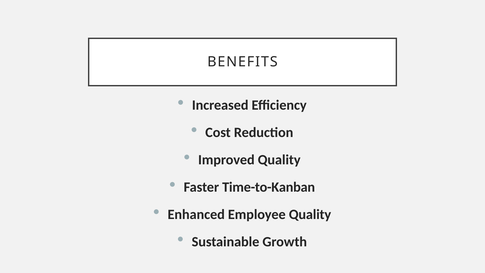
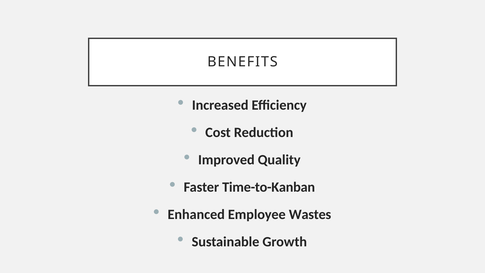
Employee Quality: Quality -> Wastes
